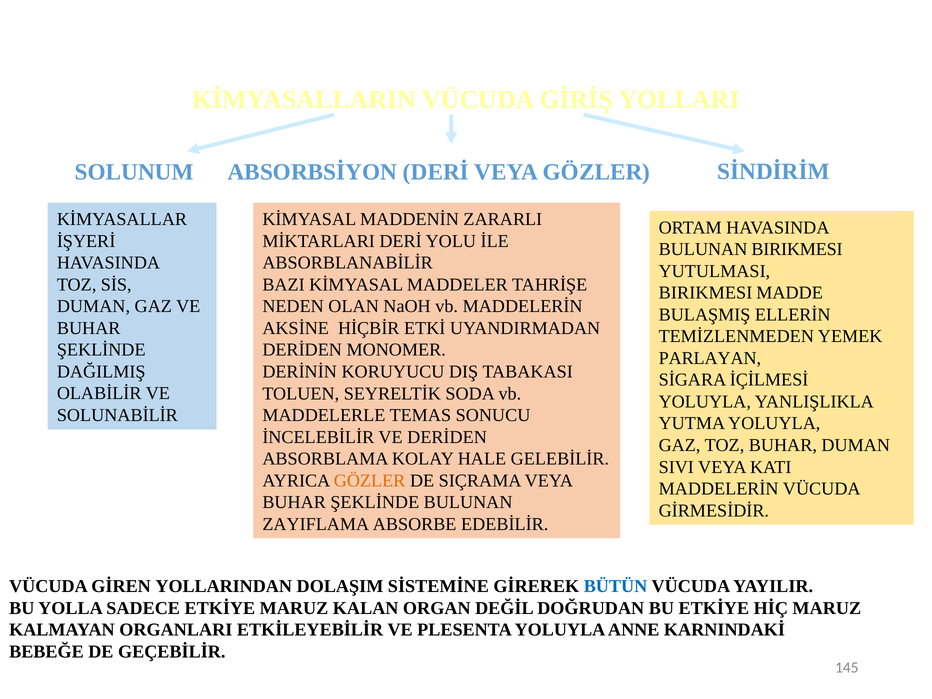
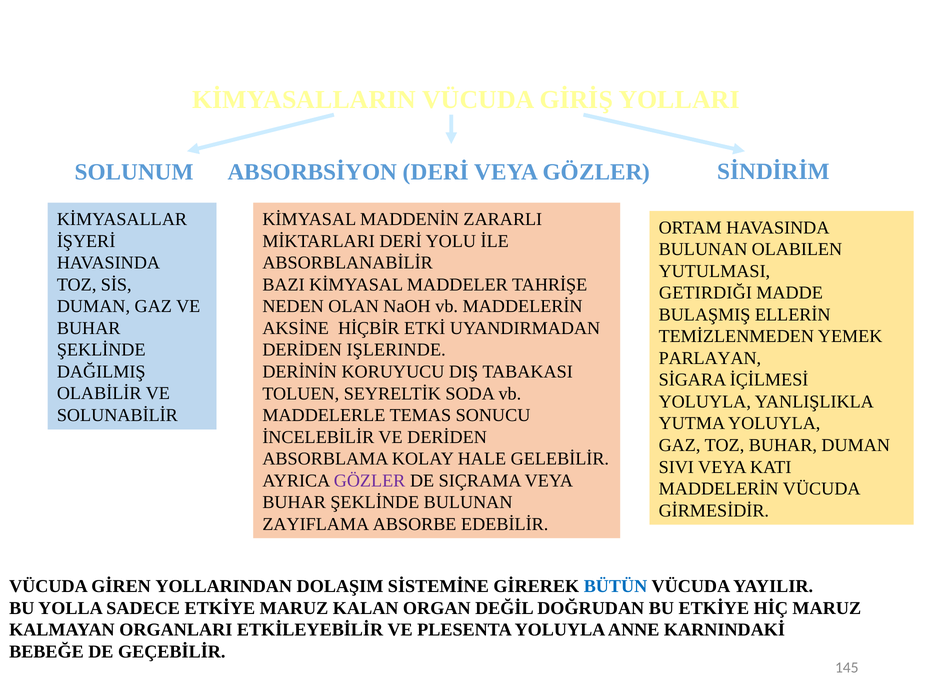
BULUNAN BIRIKMESI: BIRIKMESI -> OLABILEN
BIRIKMESI at (706, 293): BIRIKMESI -> GETIRDIĞI
MONOMER: MONOMER -> IŞLERINDE
GÖZLER at (370, 481) colour: orange -> purple
